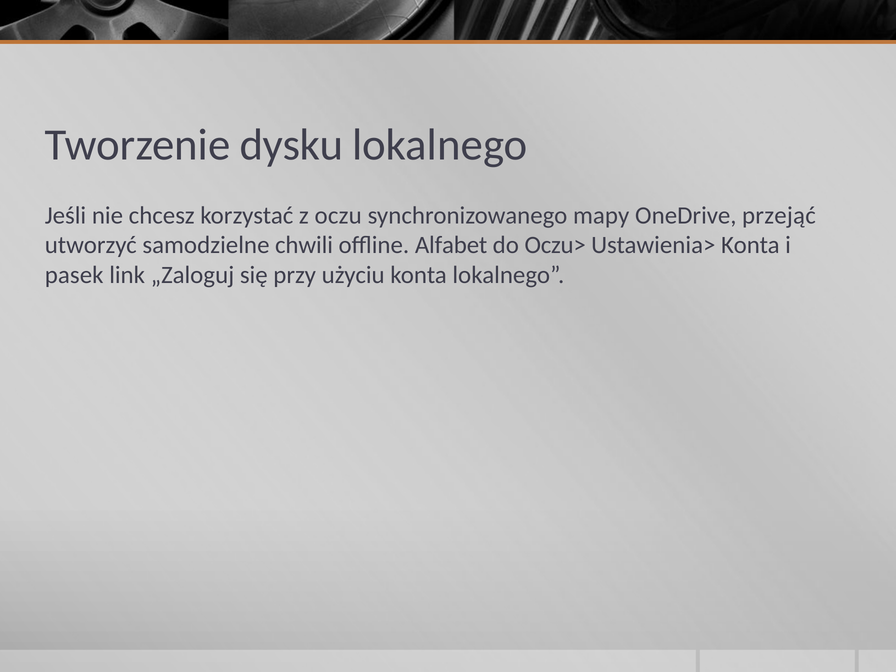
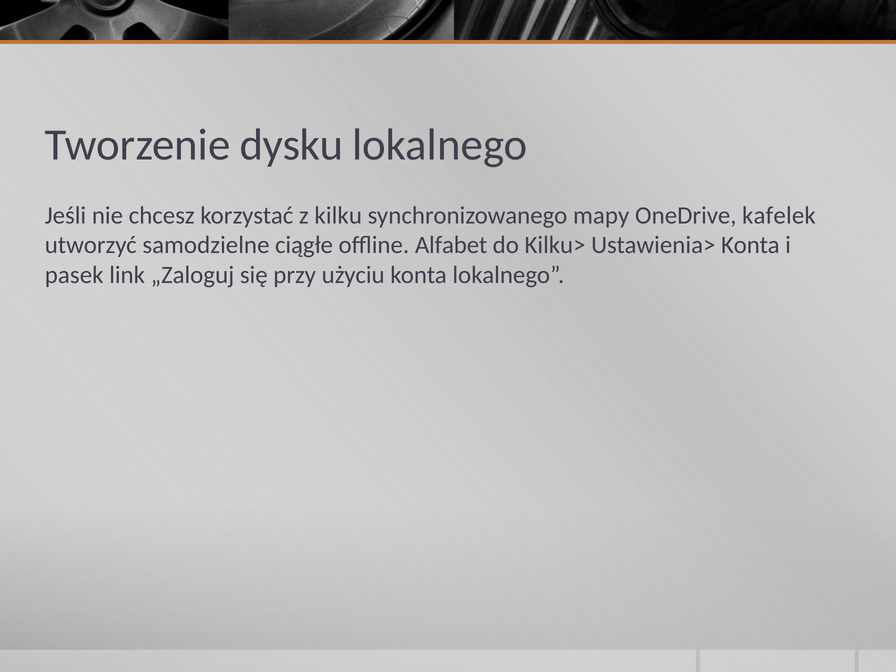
oczu: oczu -> kilku
przejąć: przejąć -> kafelek
chwili: chwili -> ciągłe
Oczu>: Oczu> -> Kilku>
